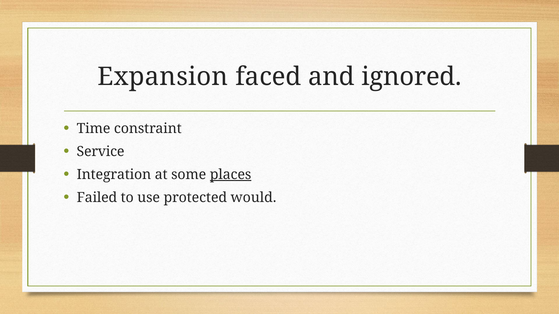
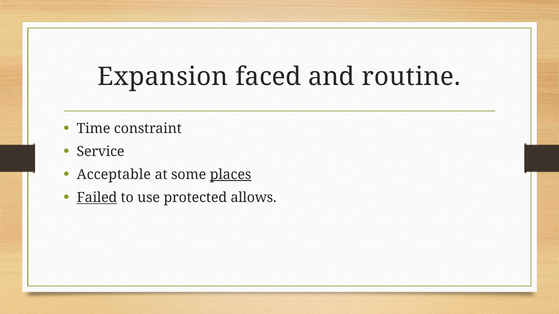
ignored: ignored -> routine
Integration: Integration -> Acceptable
Failed underline: none -> present
would: would -> allows
